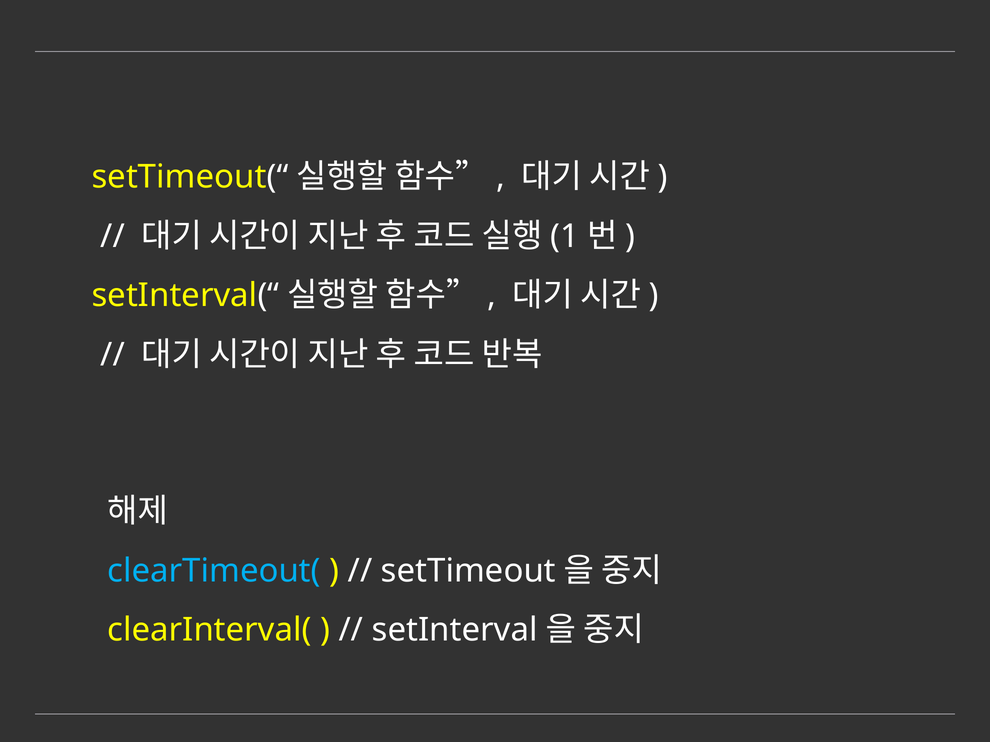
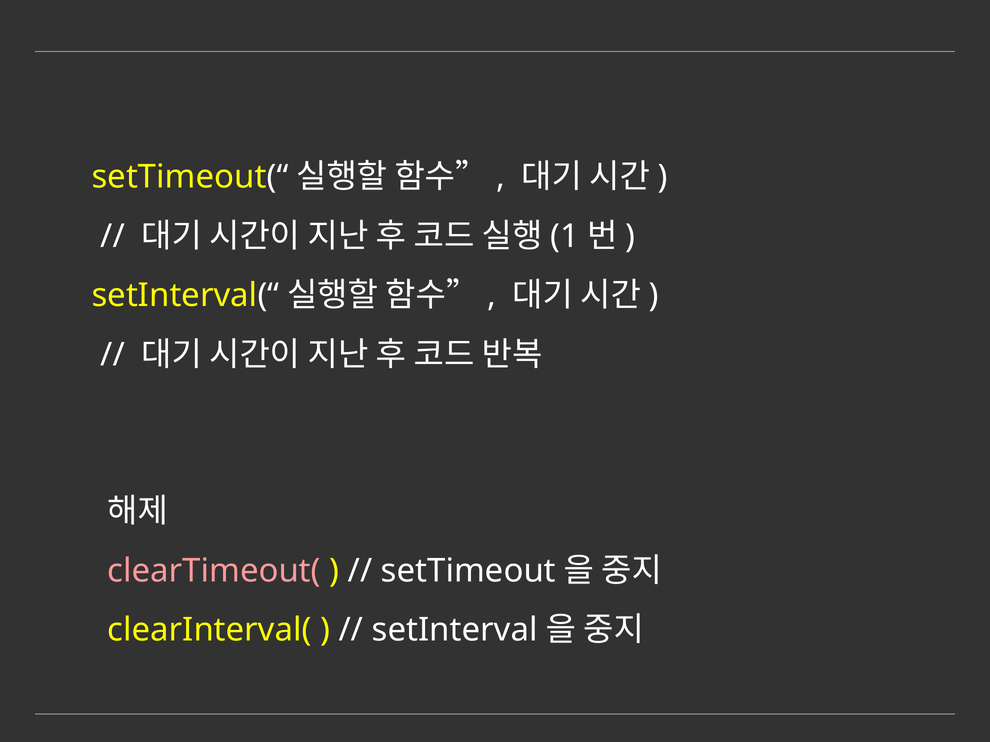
clearTimeout( colour: light blue -> pink
